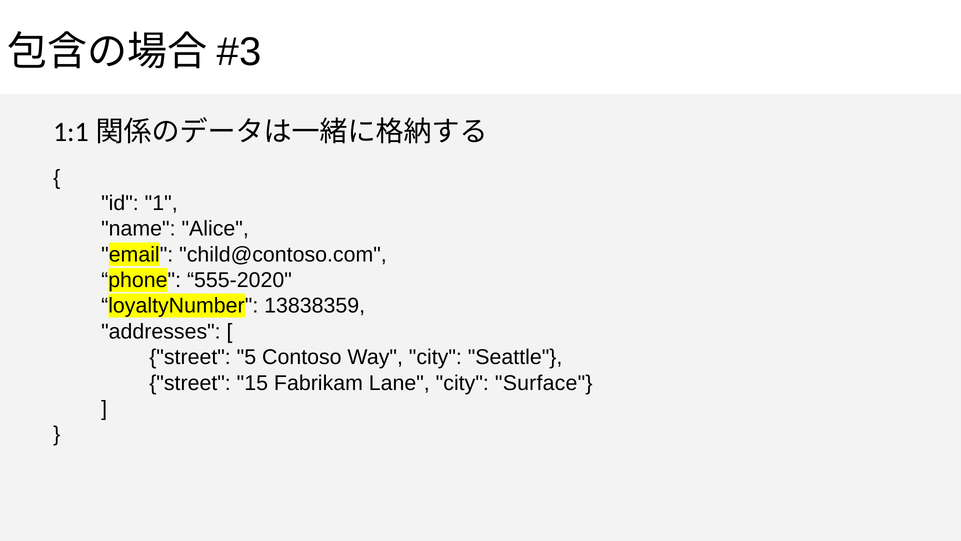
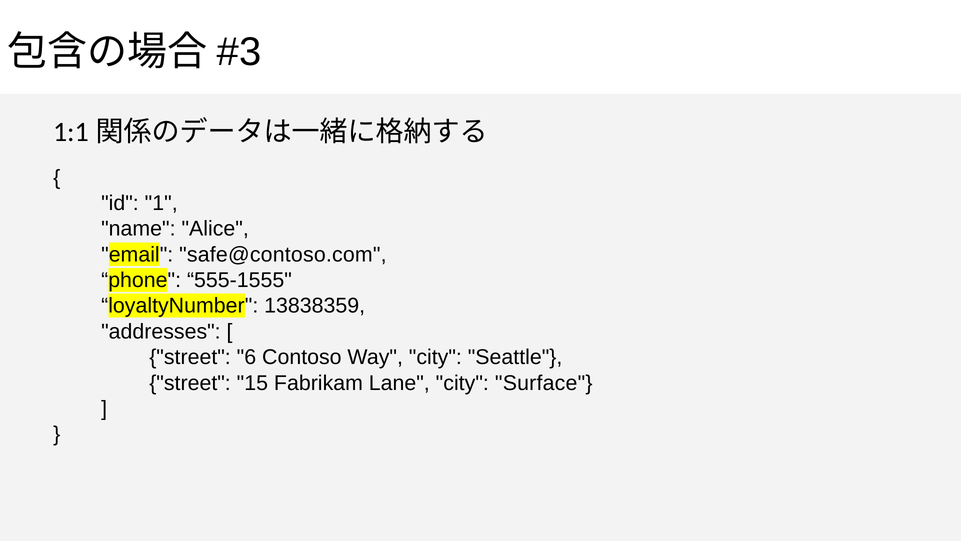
child@contoso.com: child@contoso.com -> safe@contoso.com
555-2020: 555-2020 -> 555-1555
5: 5 -> 6
